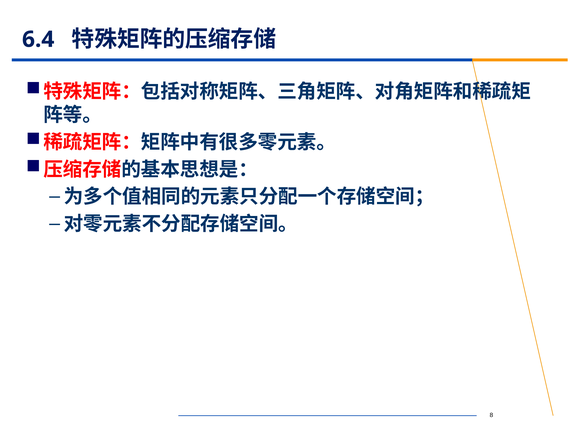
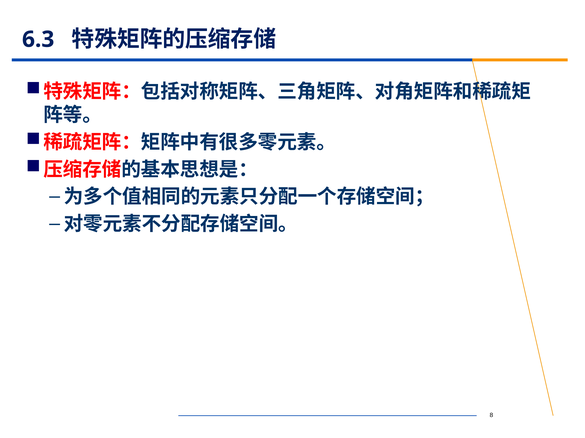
6.4: 6.4 -> 6.3
